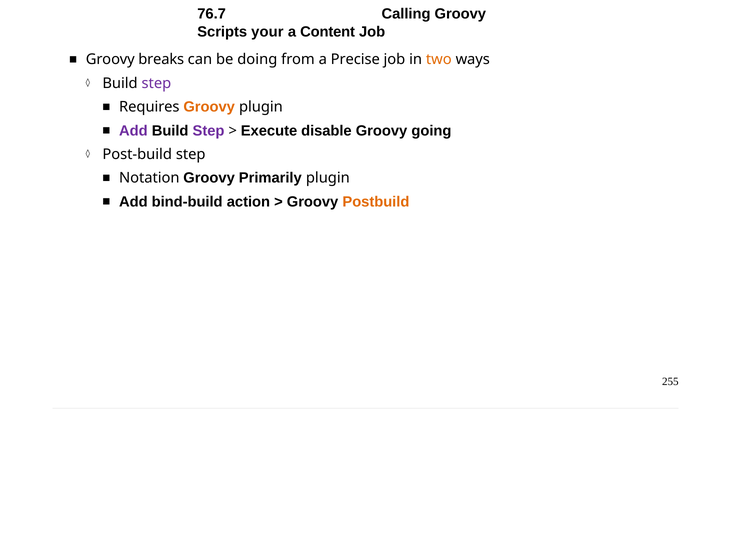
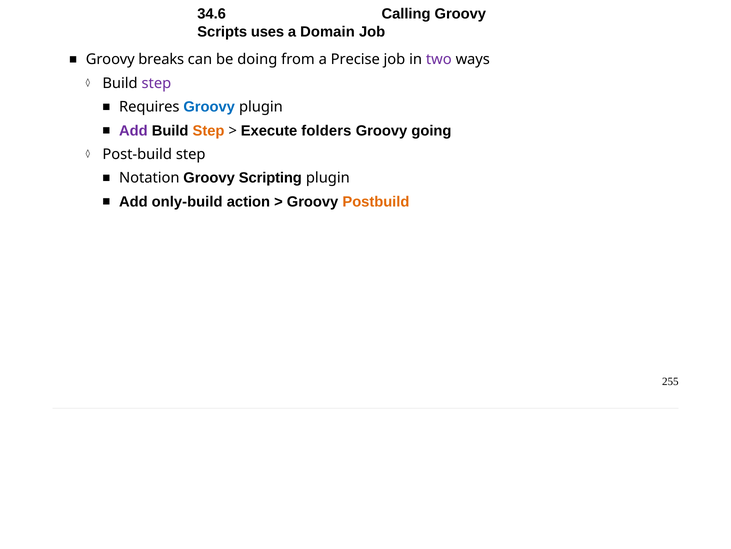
76.7: 76.7 -> 34.6
your: your -> uses
Content: Content -> Domain
two colour: orange -> purple
Groovy at (209, 107) colour: orange -> blue
Step at (209, 130) colour: purple -> orange
disable: disable -> folders
Groovy Primarily: Primarily -> Scripting
bind-build: bind-build -> only-build
